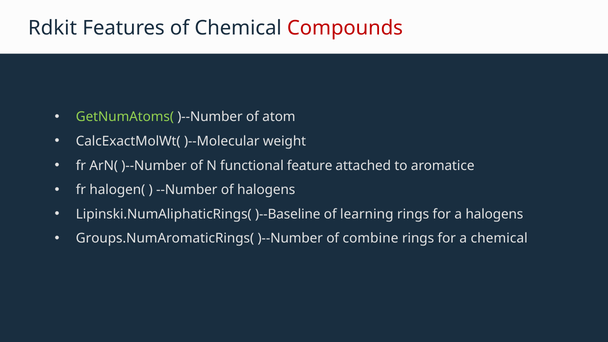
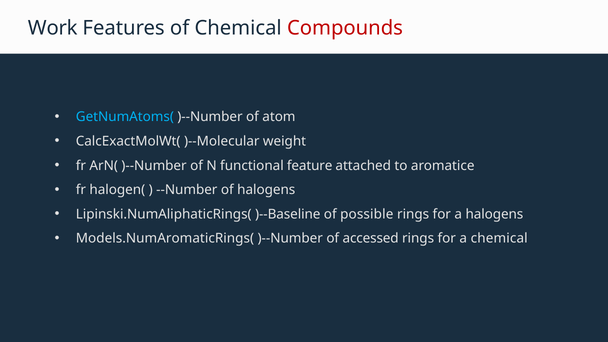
Rdkit: Rdkit -> Work
GetNumAtoms( colour: light green -> light blue
learning: learning -> possible
Groups.NumAromaticRings(: Groups.NumAromaticRings( -> Models.NumAromaticRings(
combine: combine -> accessed
